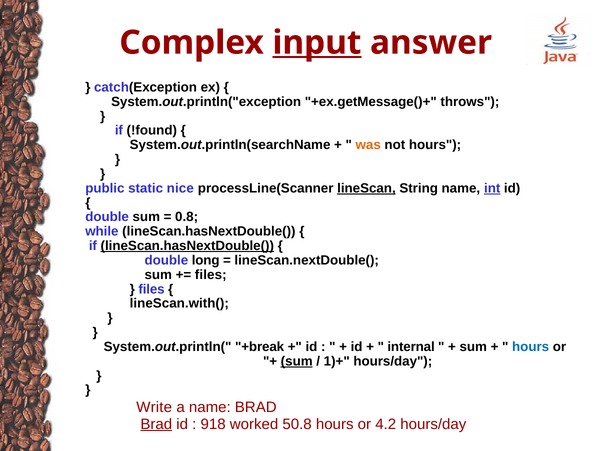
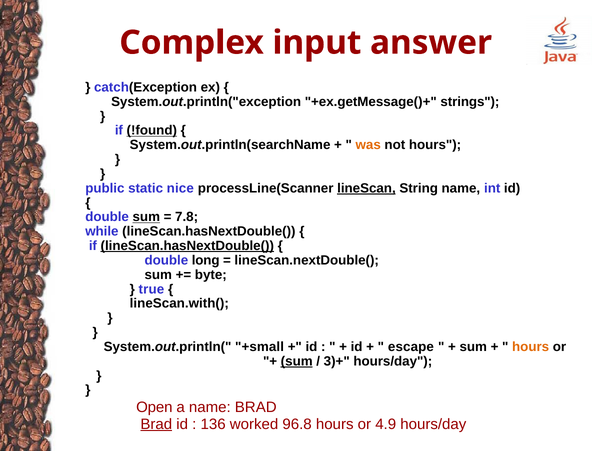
input underline: present -> none
throws: throws -> strings
!found underline: none -> present
int underline: present -> none
sum at (146, 217) underline: none -> present
0.8: 0.8 -> 7.8
files at (211, 275): files -> byte
files at (152, 289): files -> true
+break: +break -> +small
internal: internal -> escape
hours at (531, 347) colour: blue -> orange
1)+: 1)+ -> 3)+
Write: Write -> Open
918: 918 -> 136
50.8: 50.8 -> 96.8
4.2: 4.2 -> 4.9
